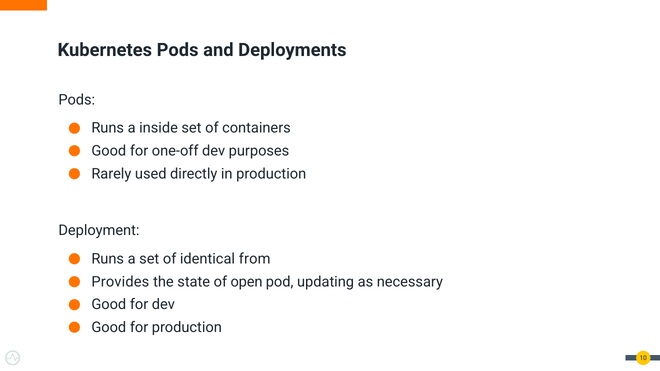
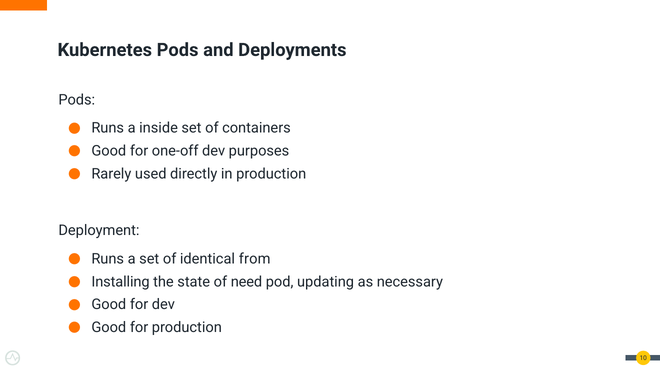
Provides: Provides -> Installing
open: open -> need
